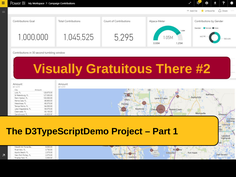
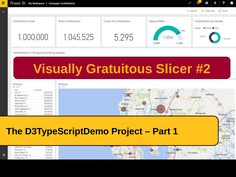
There: There -> Slicer
